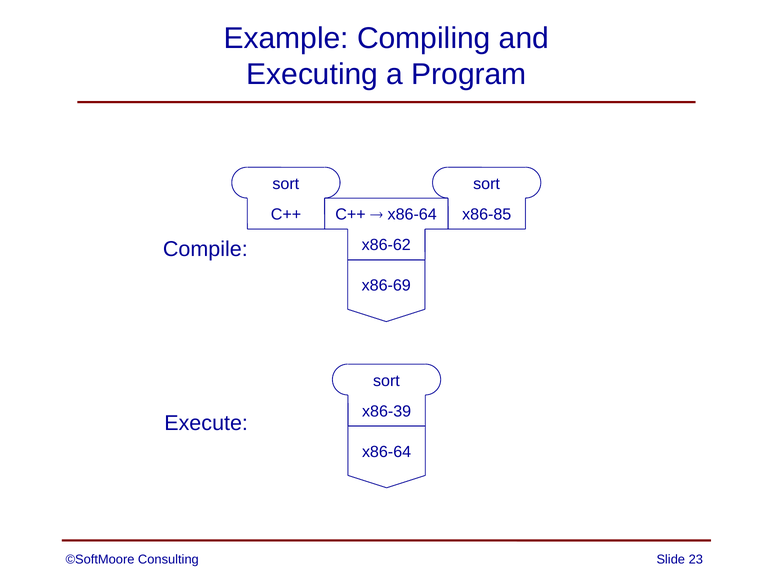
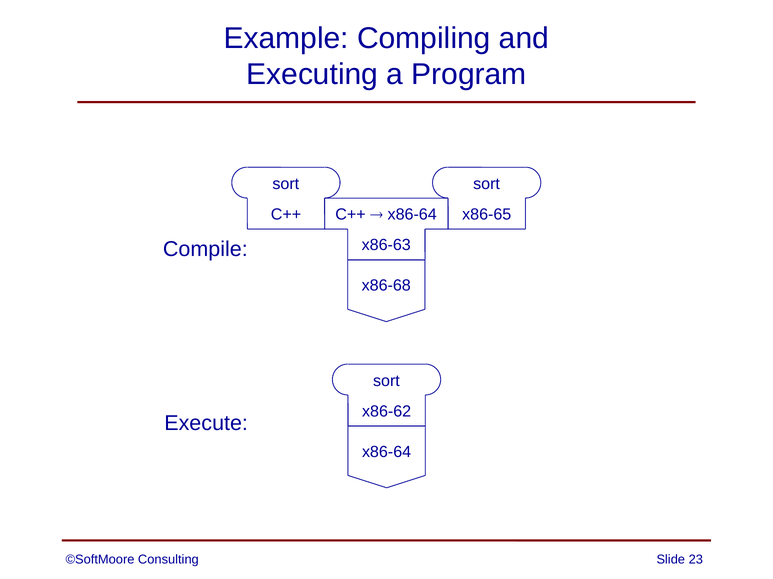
x86-85: x86-85 -> x86-65
x86-62: x86-62 -> x86-63
x86-69: x86-69 -> x86-68
x86-39: x86-39 -> x86-62
